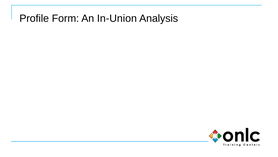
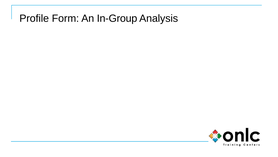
In-Union: In-Union -> In-Group
